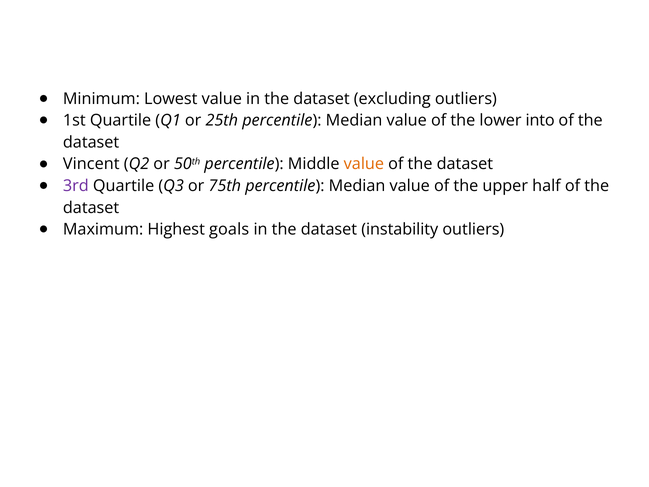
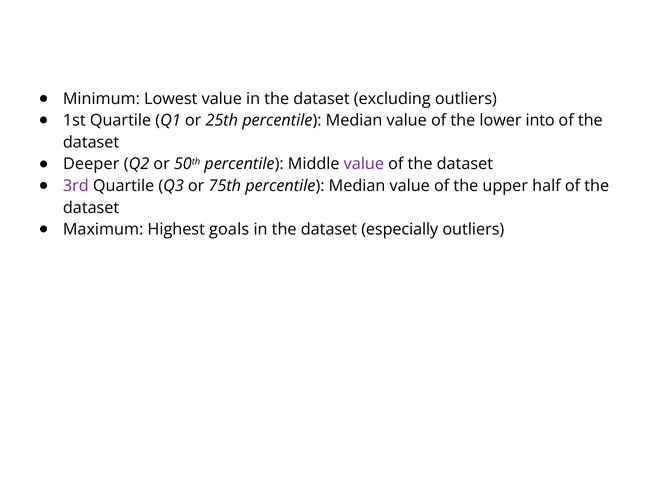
Vincent: Vincent -> Deeper
value at (364, 164) colour: orange -> purple
instability: instability -> especially
